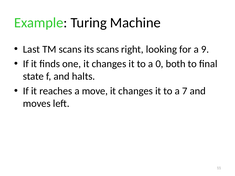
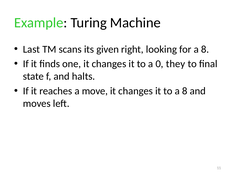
its scans: scans -> given
for a 9: 9 -> 8
both: both -> they
to a 7: 7 -> 8
